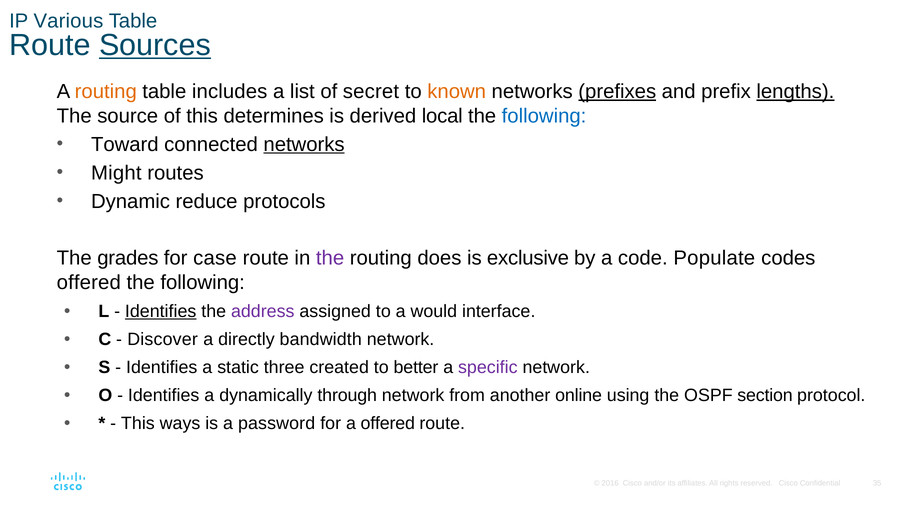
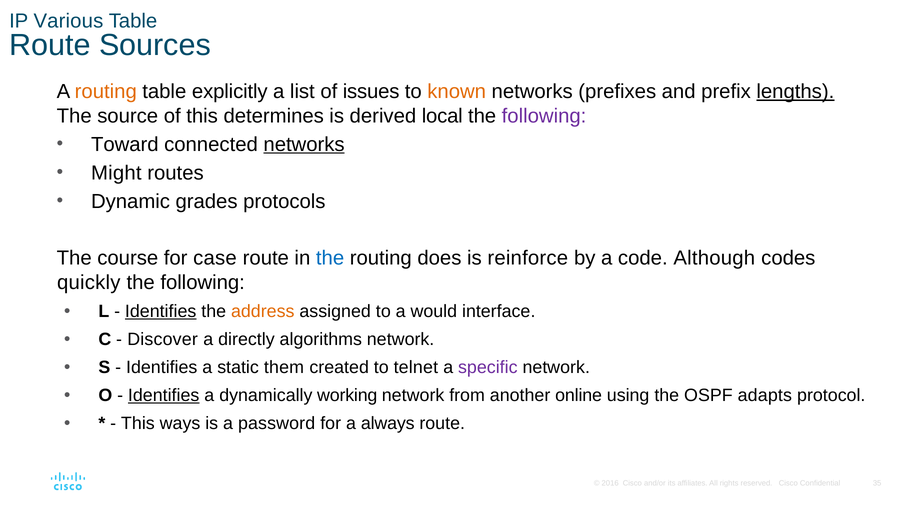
Sources underline: present -> none
includes: includes -> explicitly
secret: secret -> issues
prefixes underline: present -> none
following at (544, 116) colour: blue -> purple
reduce: reduce -> grades
grades: grades -> course
the at (330, 258) colour: purple -> blue
exclusive: exclusive -> reinforce
Populate: Populate -> Although
offered at (89, 283): offered -> quickly
address colour: purple -> orange
bandwidth: bandwidth -> algorithms
three: three -> them
better: better -> telnet
Identifies at (164, 395) underline: none -> present
through: through -> working
section: section -> adapts
a offered: offered -> always
